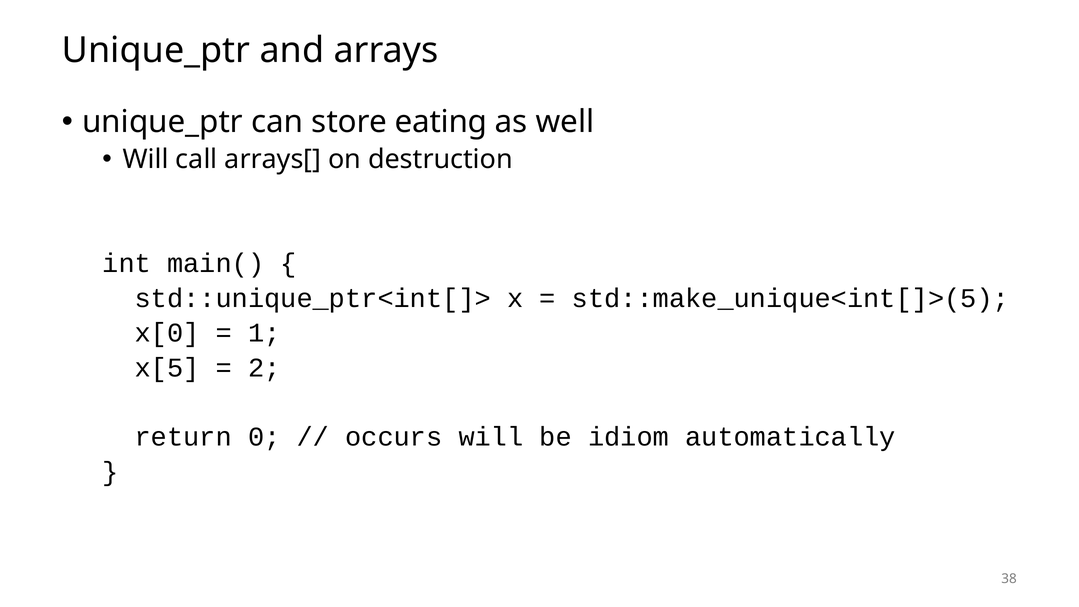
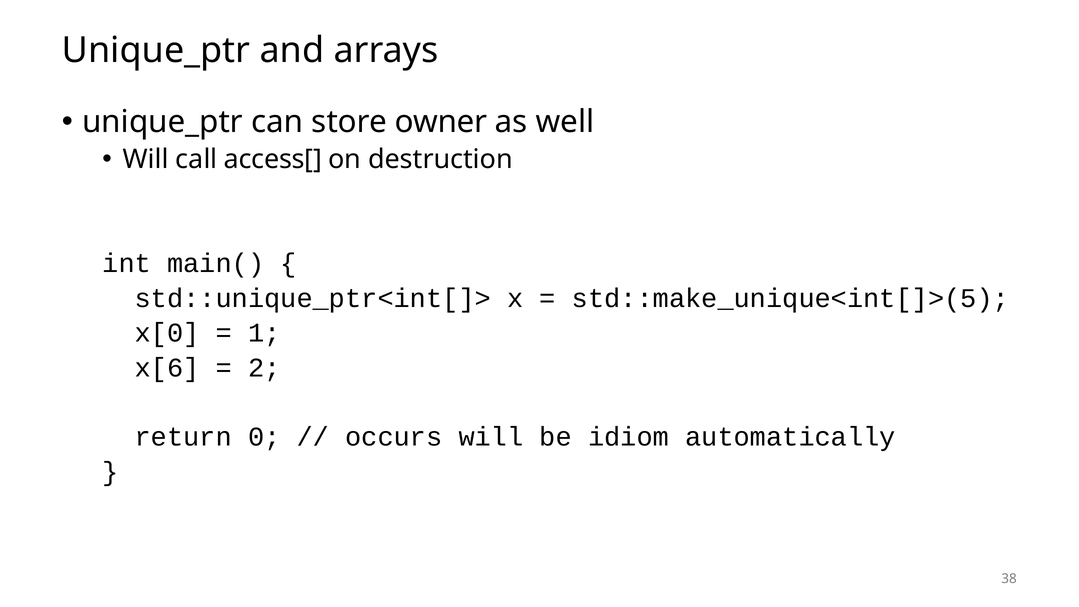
eating: eating -> owner
arrays[: arrays[ -> access[
x[5: x[5 -> x[6
